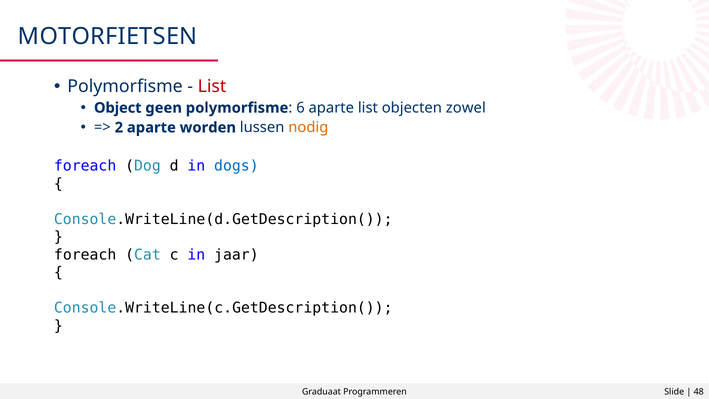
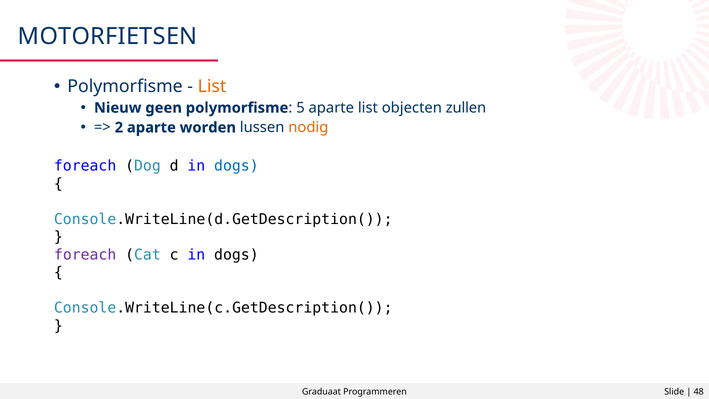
List at (212, 87) colour: red -> orange
Object: Object -> Nieuw
6: 6 -> 5
zowel: zowel -> zullen
foreach at (85, 255) colour: black -> purple
c in jaar: jaar -> dogs
